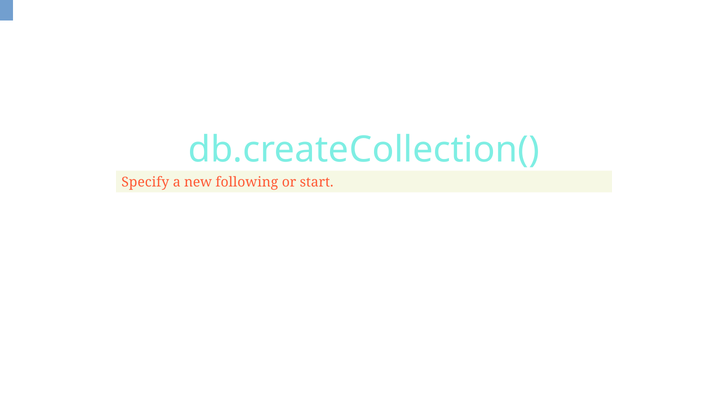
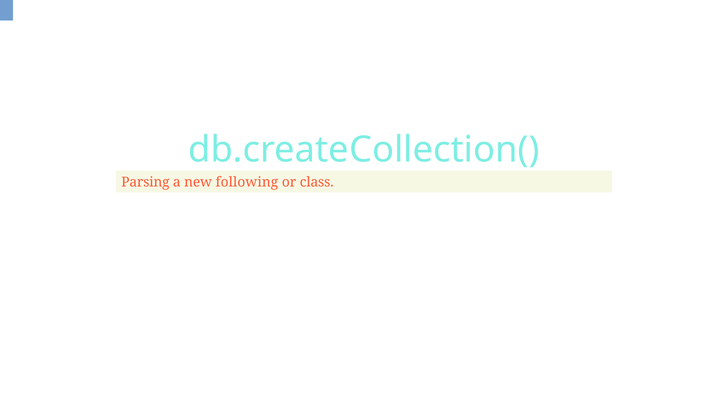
Specify: Specify -> Parsing
start: start -> class
